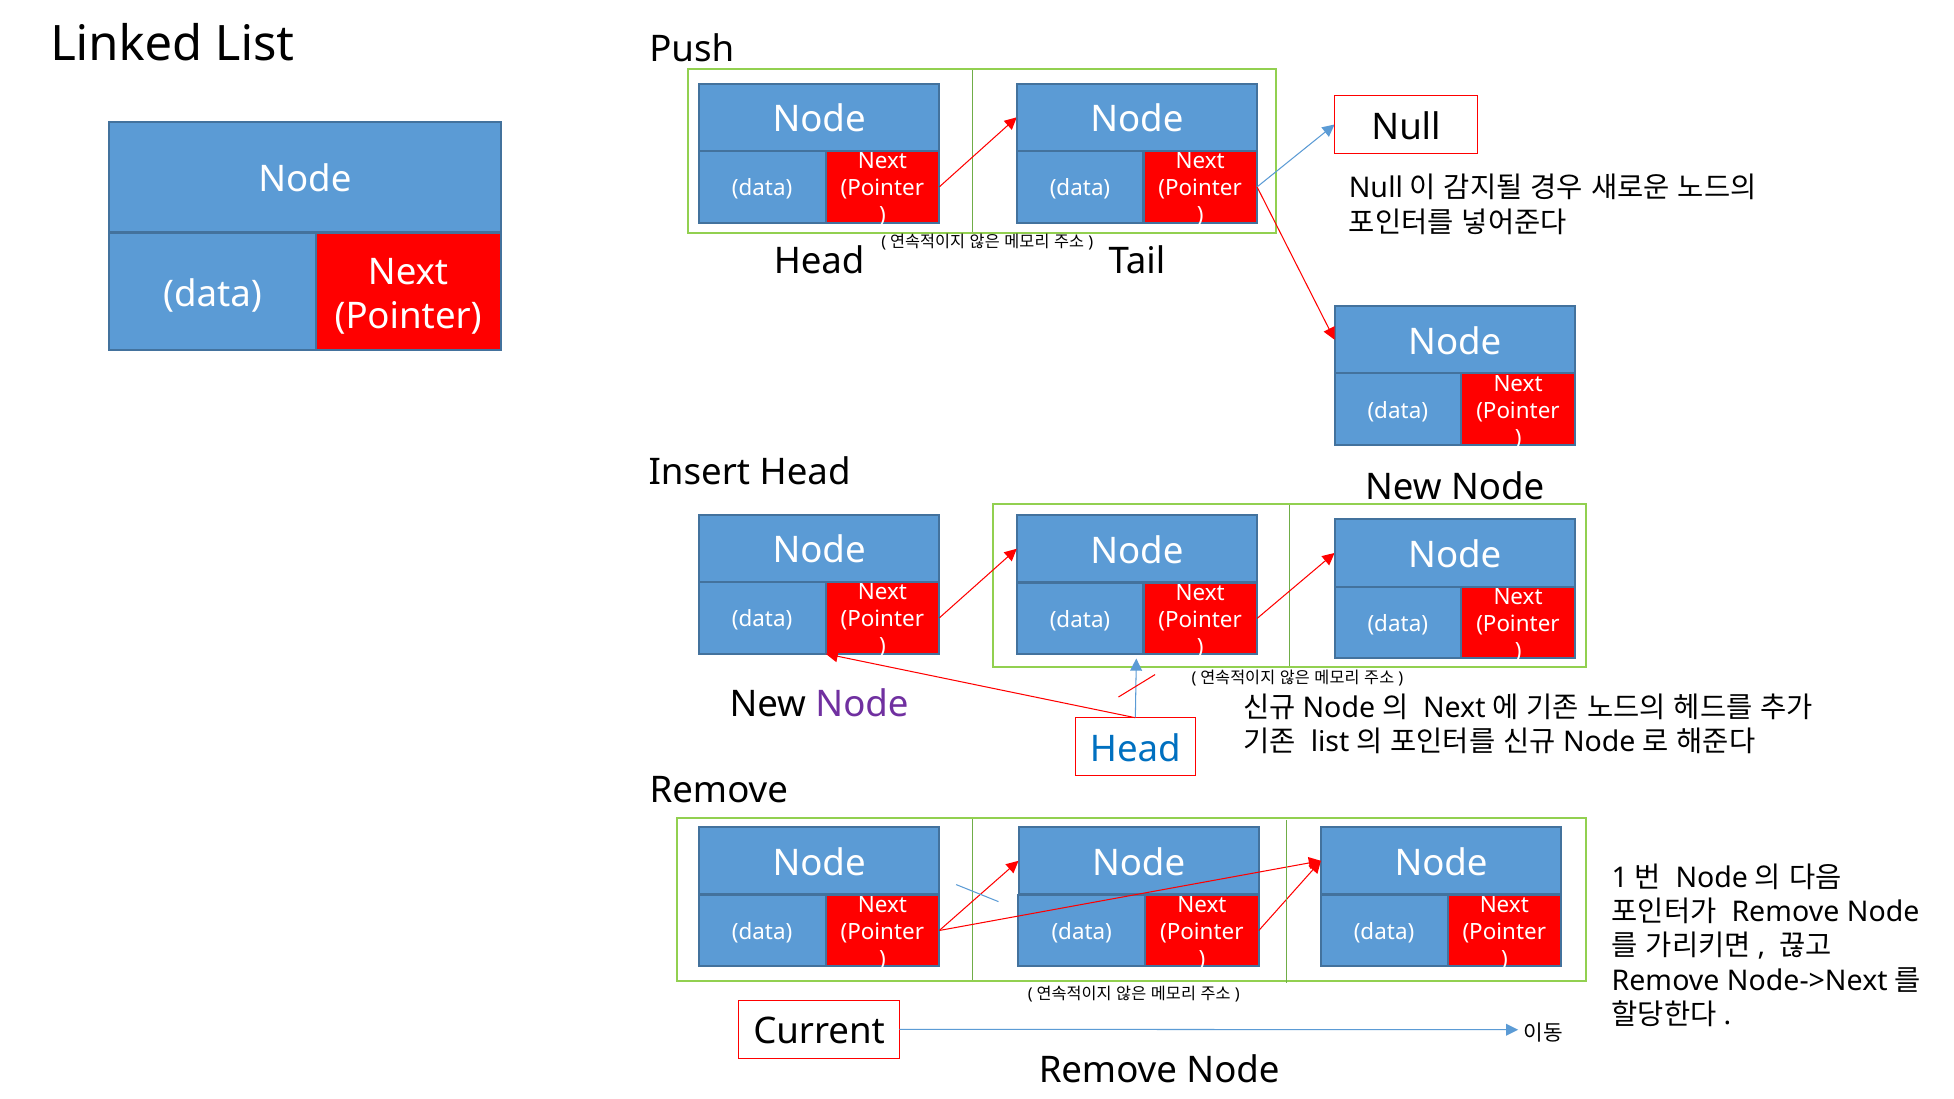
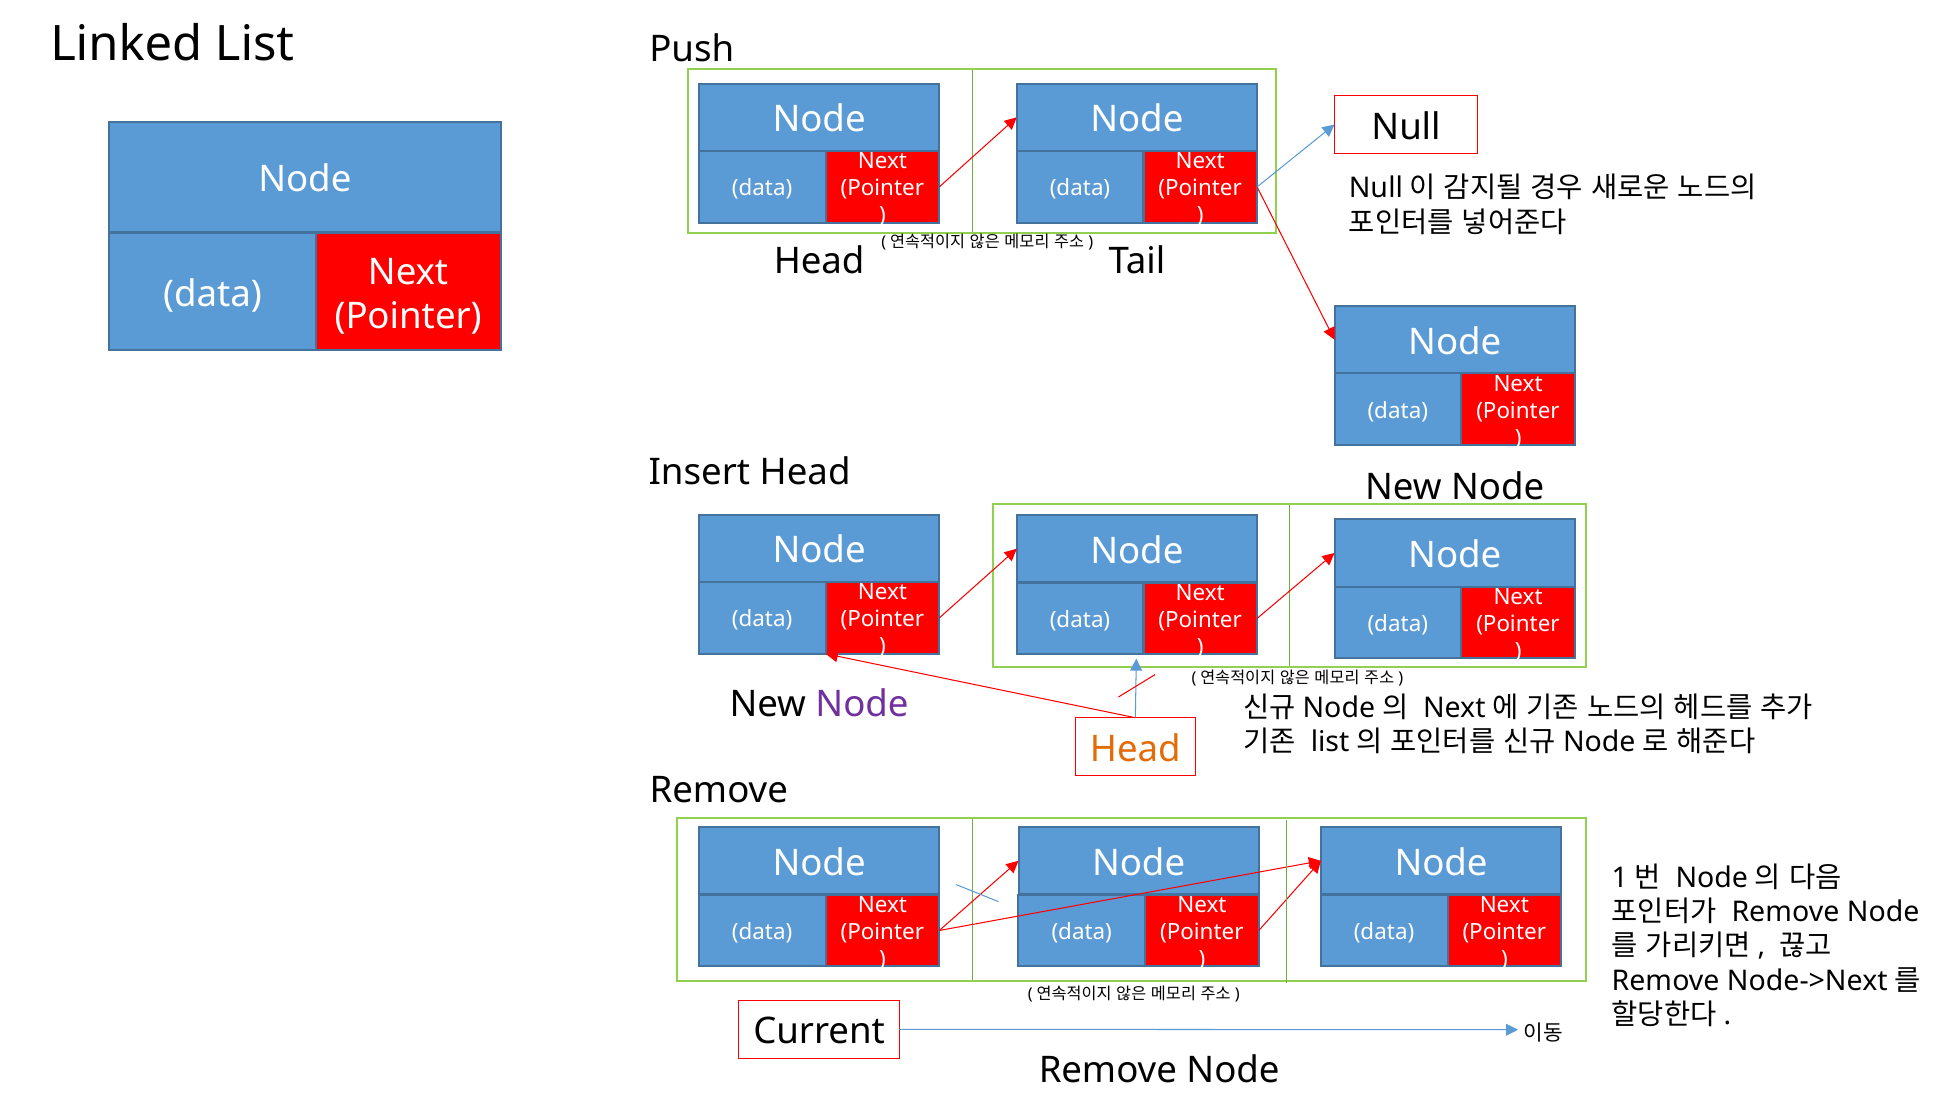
Head at (1135, 750) colour: blue -> orange
